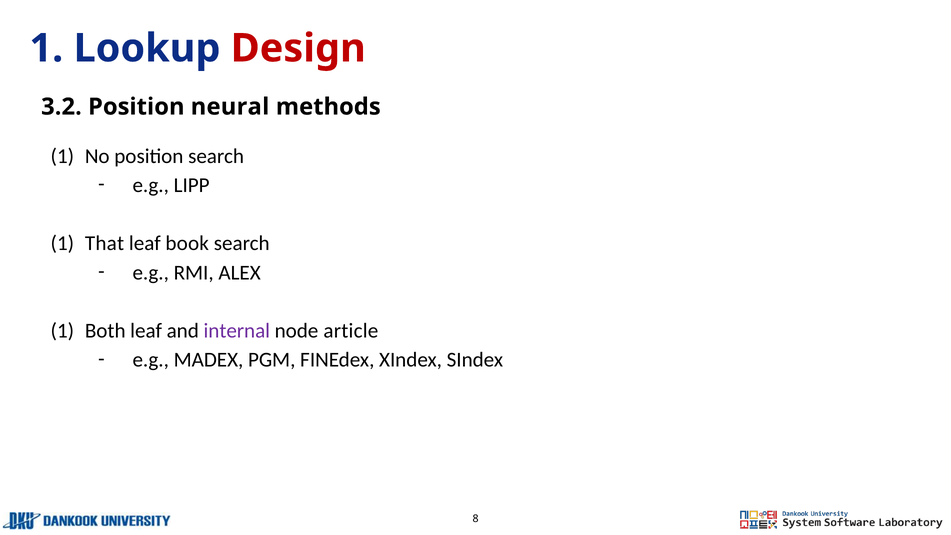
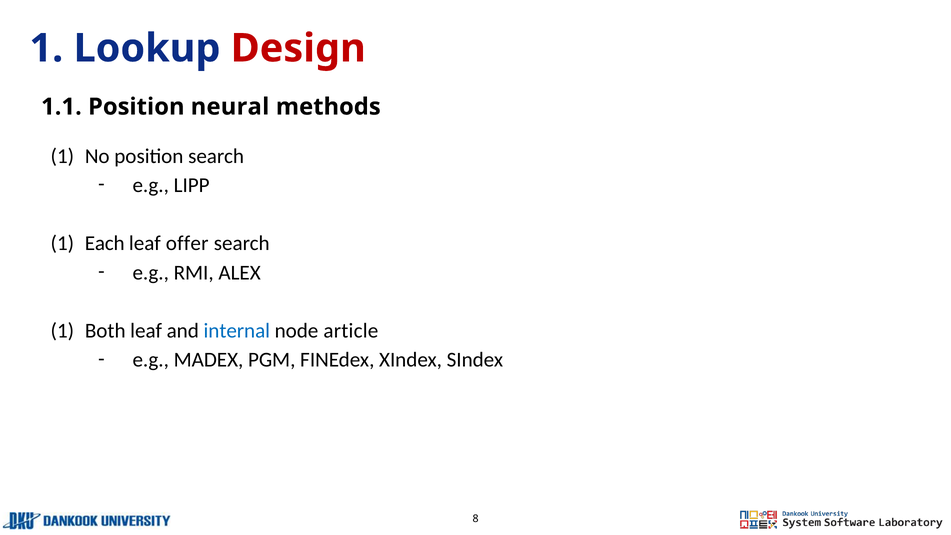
3.2: 3.2 -> 1.1
That: That -> Each
book: book -> offer
internal colour: purple -> blue
